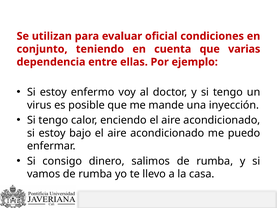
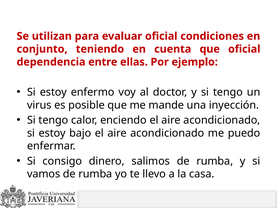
que varias: varias -> oficial
